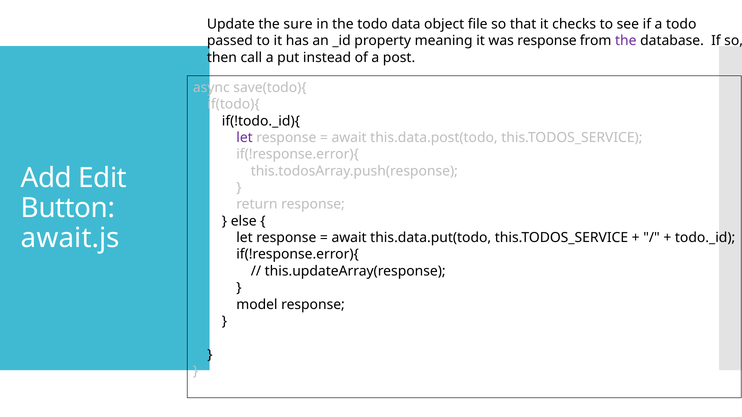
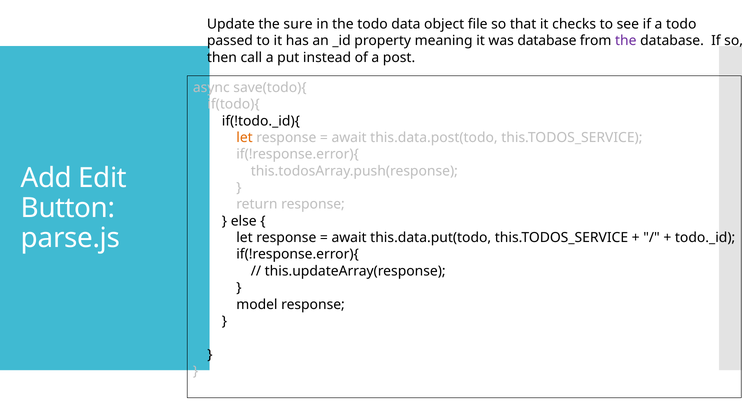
was response: response -> database
let at (245, 138) colour: purple -> orange
await.js: await.js -> parse.js
